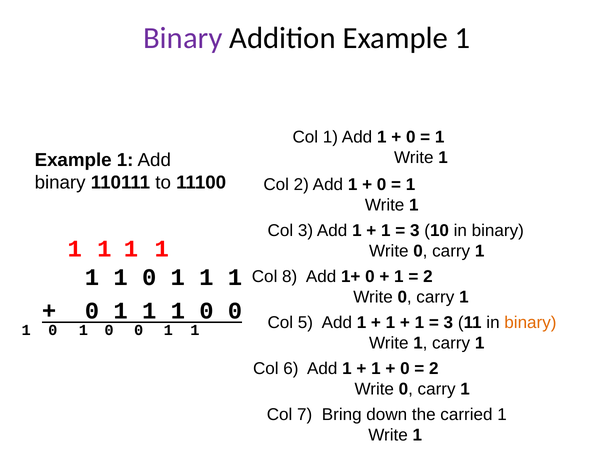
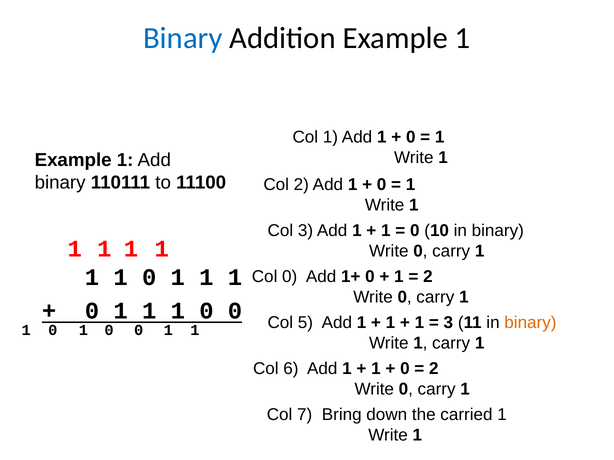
Binary at (183, 38) colour: purple -> blue
3 at (415, 231): 3 -> 0
Col 8: 8 -> 0
